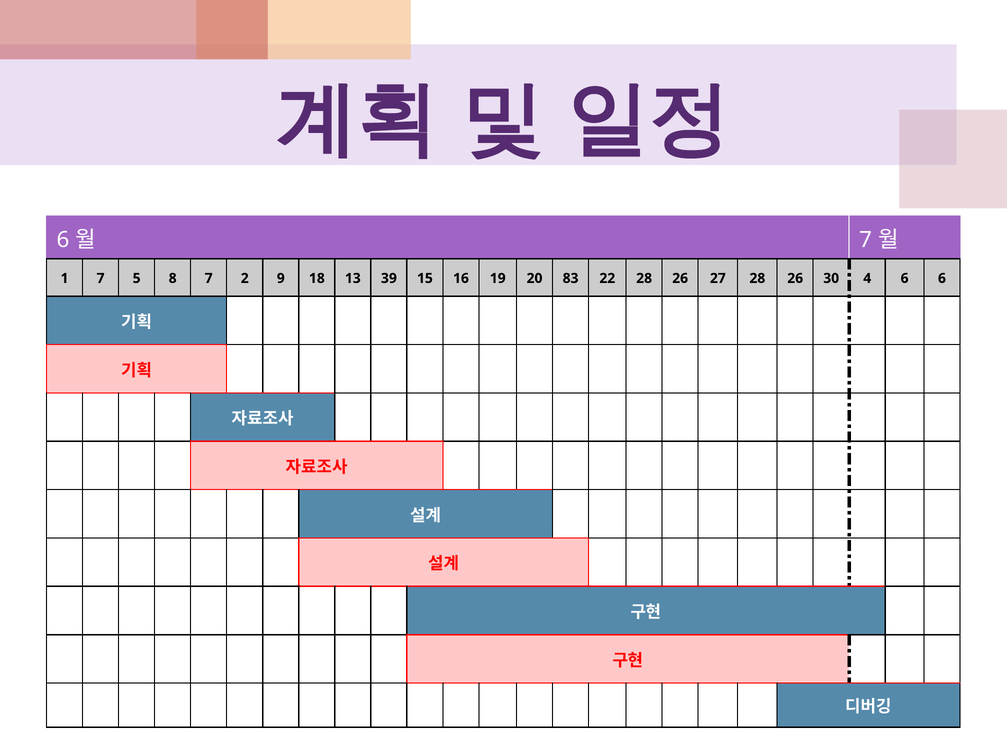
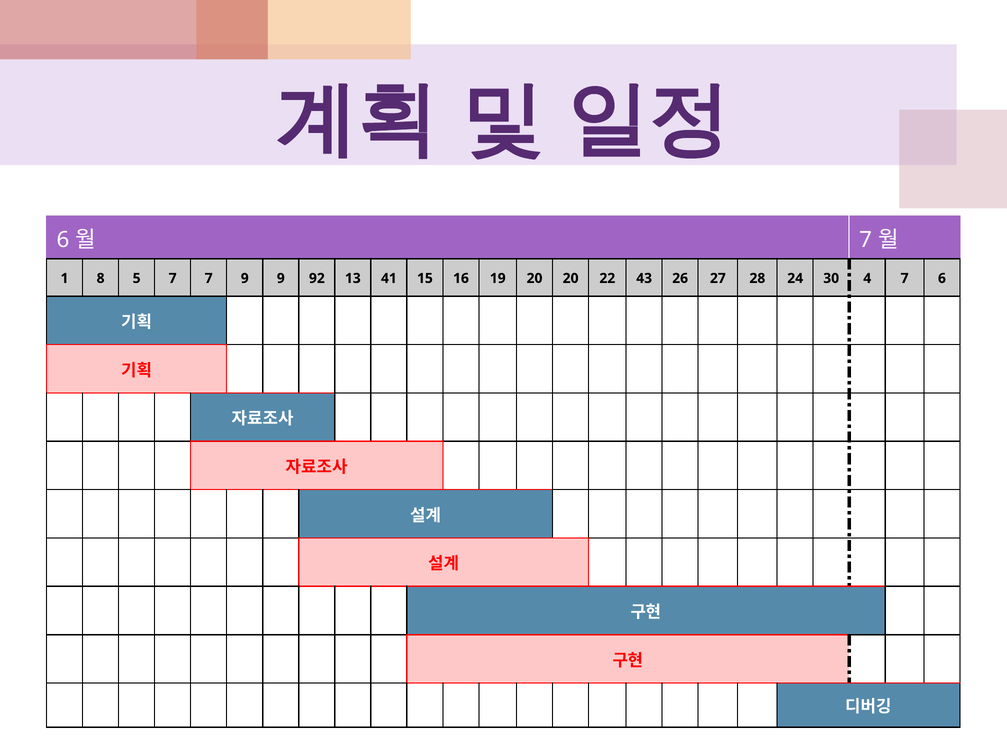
1 7: 7 -> 8
5 8: 8 -> 7
7 2: 2 -> 9
18: 18 -> 92
39: 39 -> 41
20 83: 83 -> 20
22 28: 28 -> 43
27 28 26: 26 -> 24
4 6: 6 -> 7
